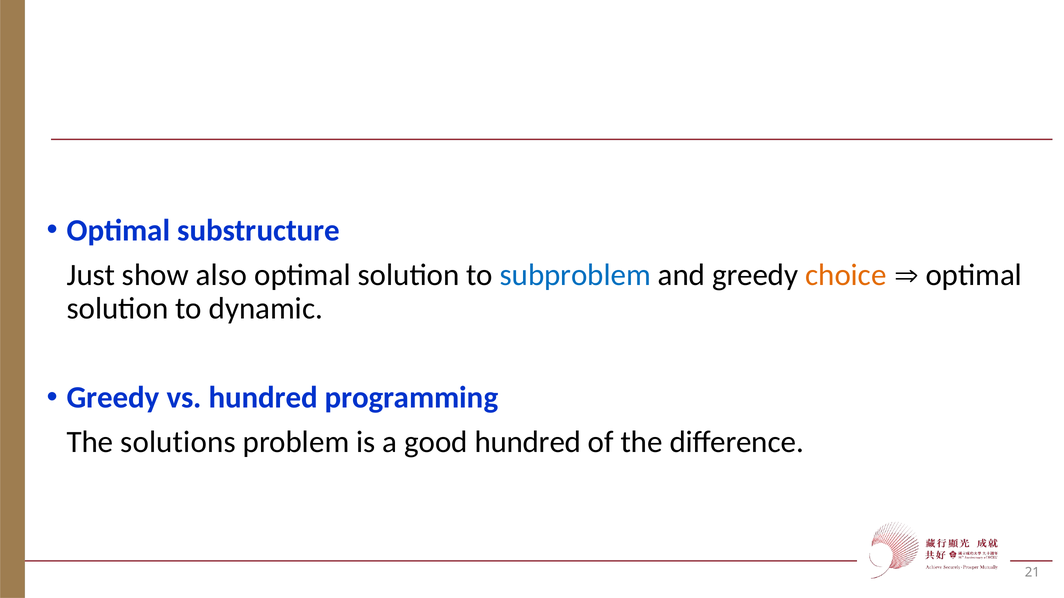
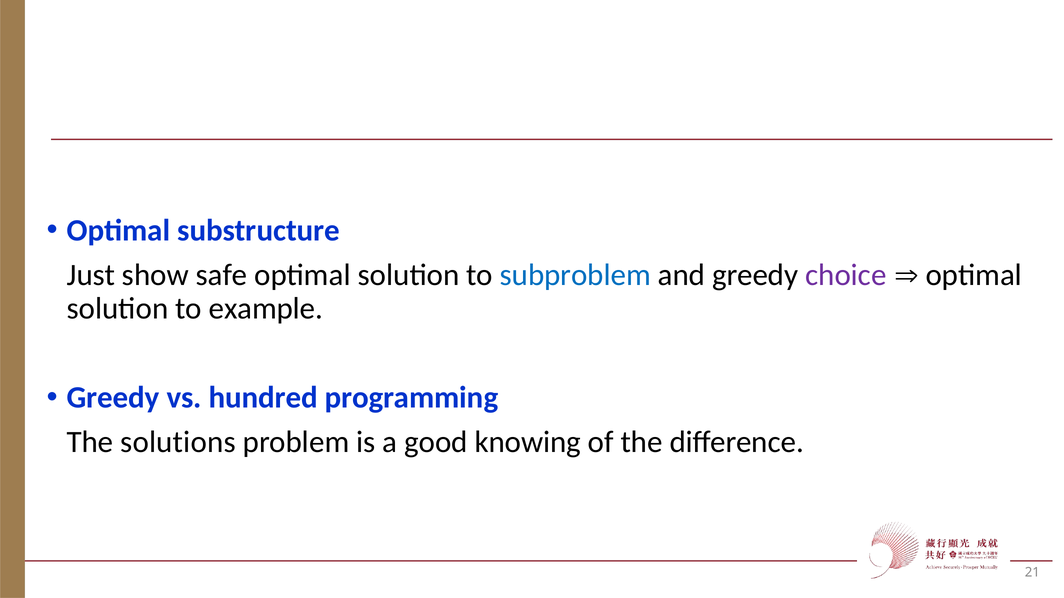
also: also -> safe
choice colour: orange -> purple
dynamic: dynamic -> example
good hundred: hundred -> knowing
